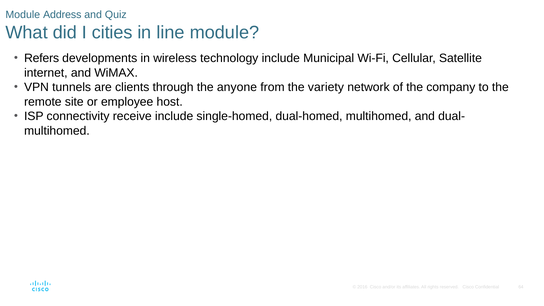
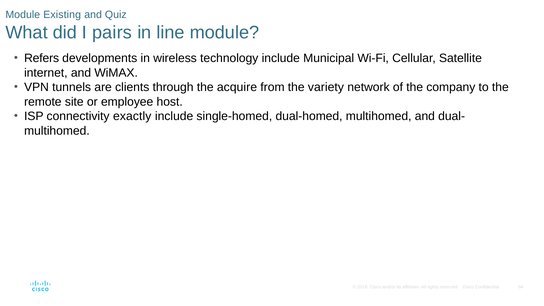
Address: Address -> Existing
cities: cities -> pairs
anyone: anyone -> acquire
receive: receive -> exactly
